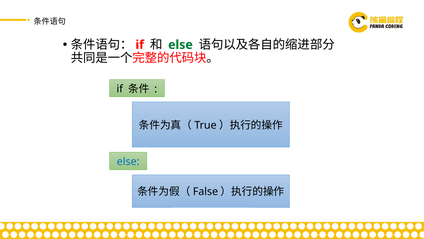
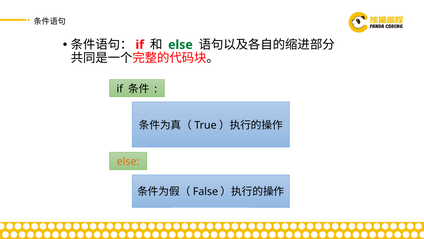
else at (128, 161) colour: blue -> orange
